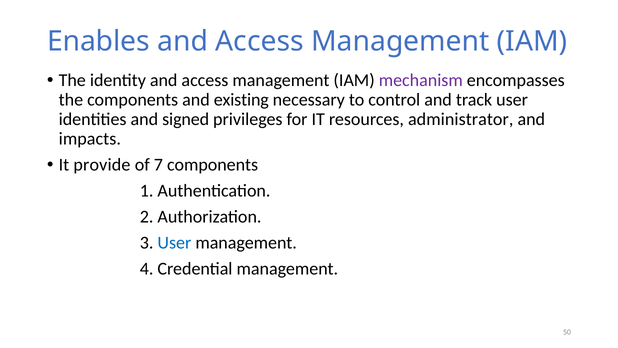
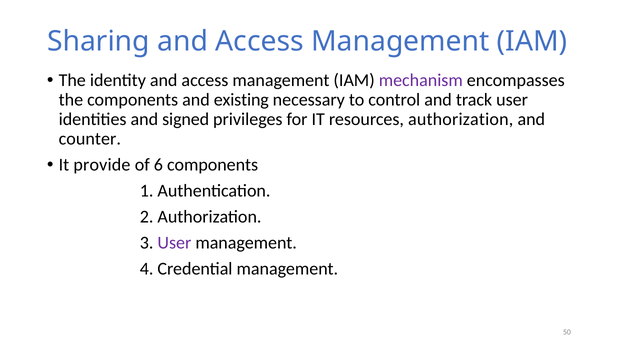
Enables: Enables -> Sharing
resources administrator: administrator -> authorization
impacts: impacts -> counter
7: 7 -> 6
User at (174, 242) colour: blue -> purple
